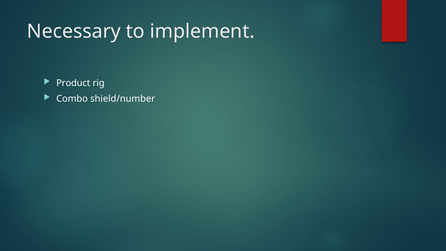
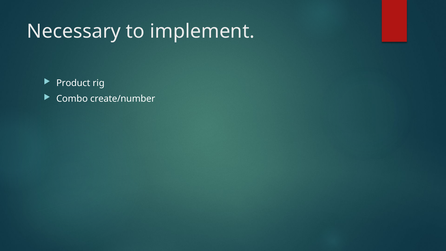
shield/number: shield/number -> create/number
